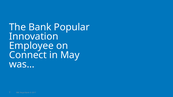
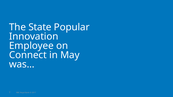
The Bank: Bank -> State
